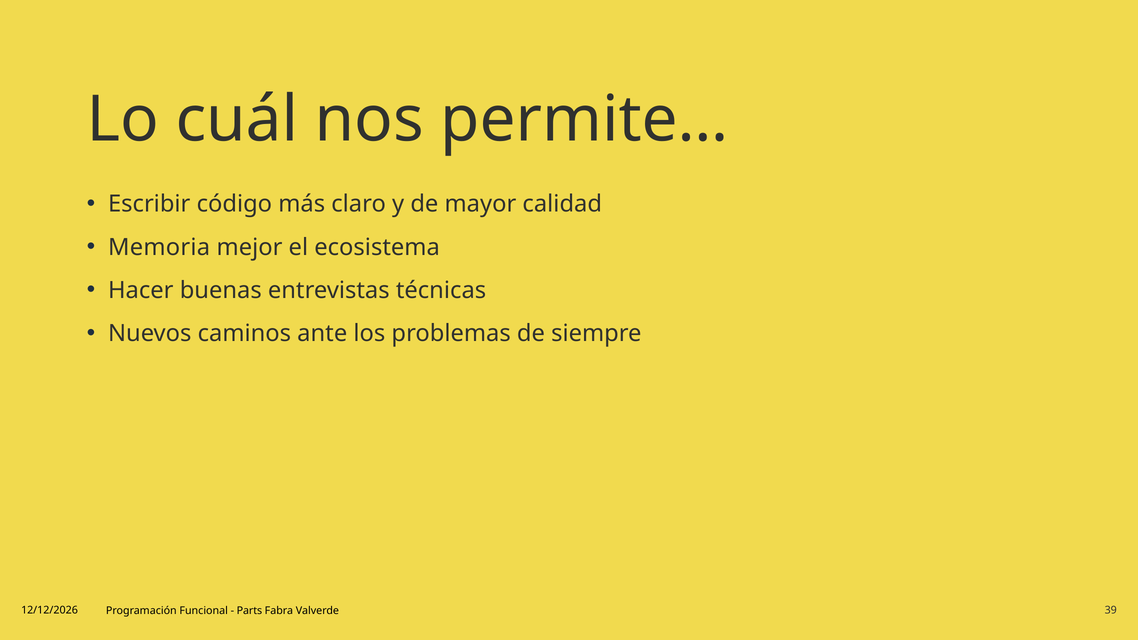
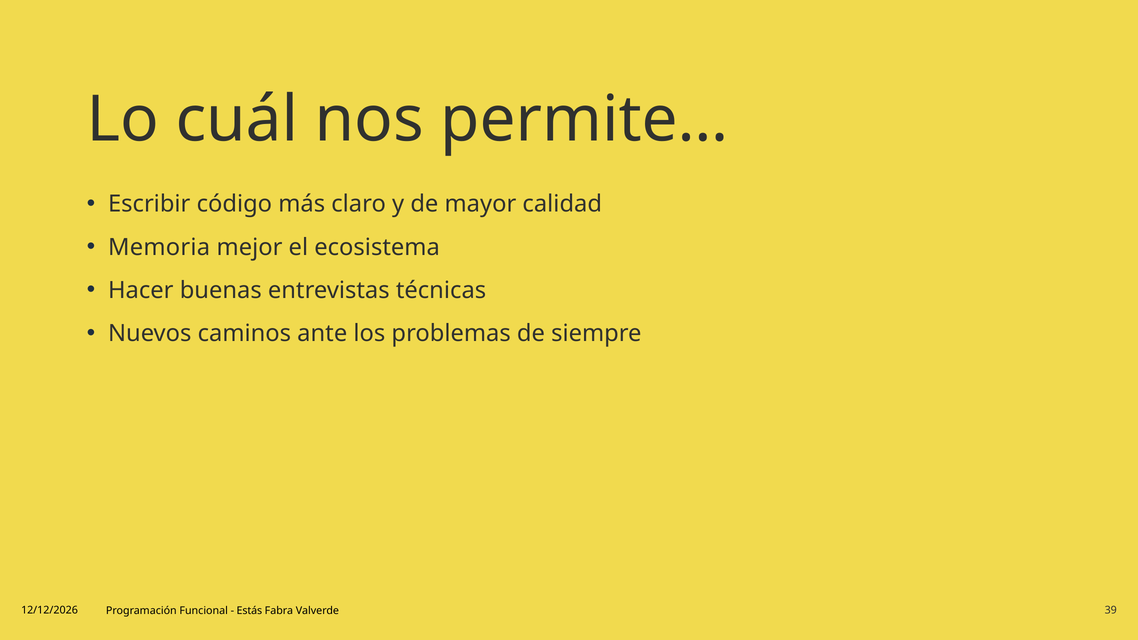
Parts: Parts -> Estás
